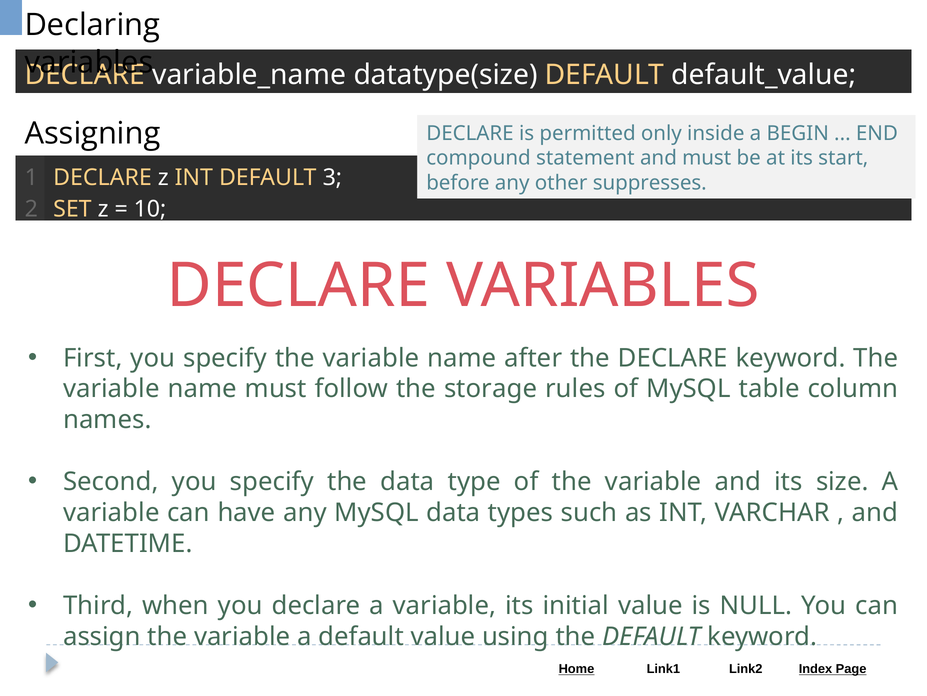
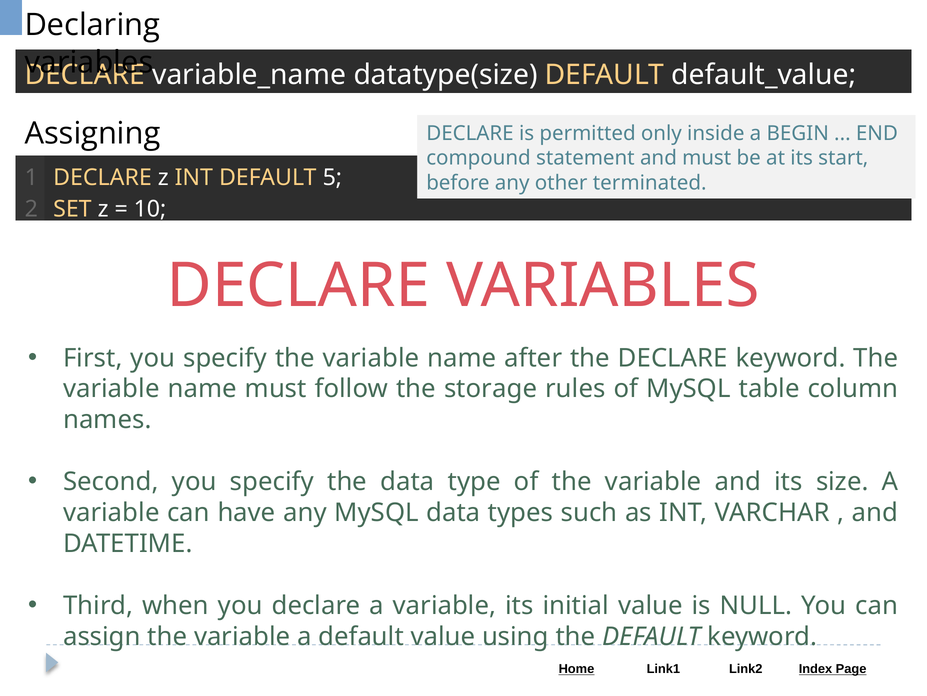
3: 3 -> 5
suppresses: suppresses -> terminated
